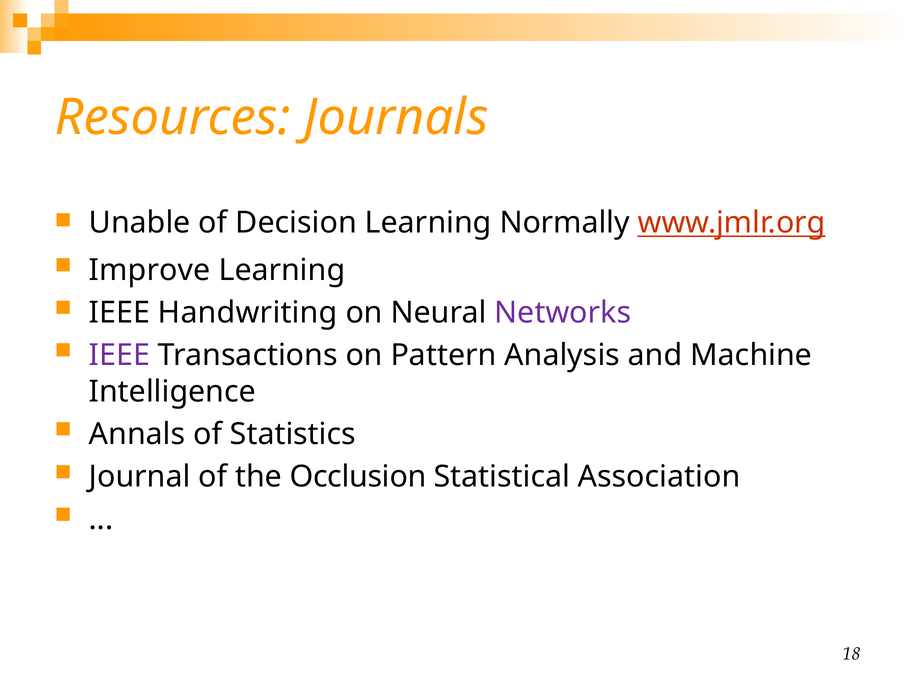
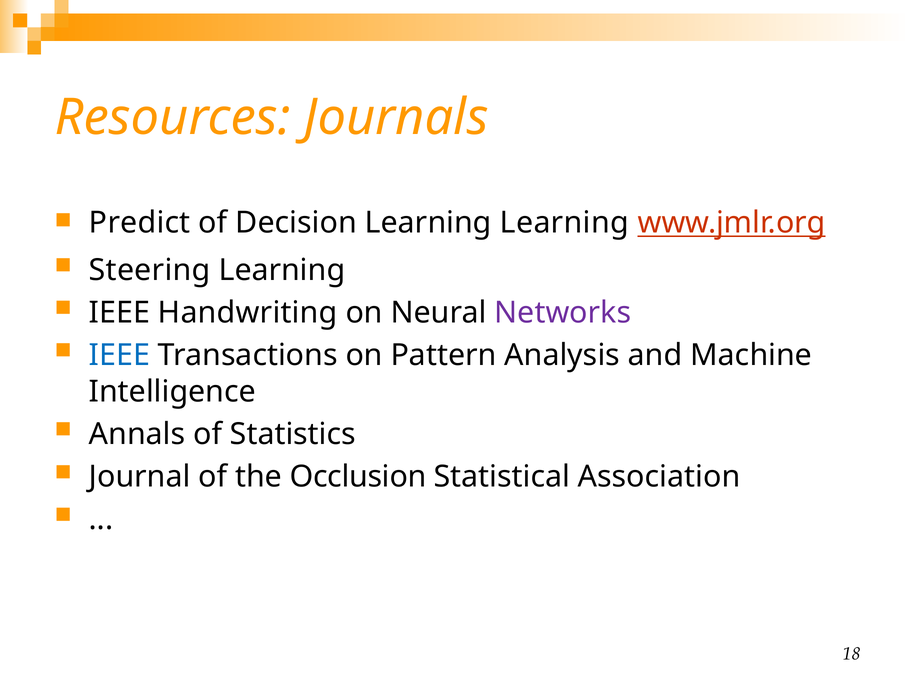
Unable: Unable -> Predict
Learning Normally: Normally -> Learning
Improve: Improve -> Steering
IEEE at (119, 355) colour: purple -> blue
